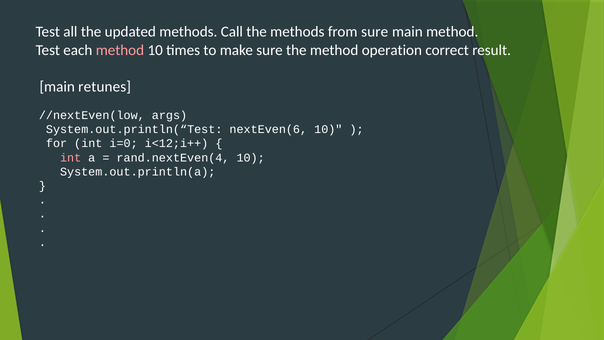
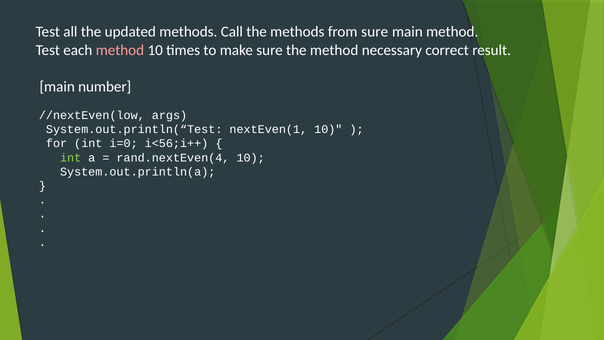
operation: operation -> necessary
retunes: retunes -> number
nextEven(6: nextEven(6 -> nextEven(1
i<12;i++: i<12;i++ -> i<56;i++
int at (71, 158) colour: pink -> light green
